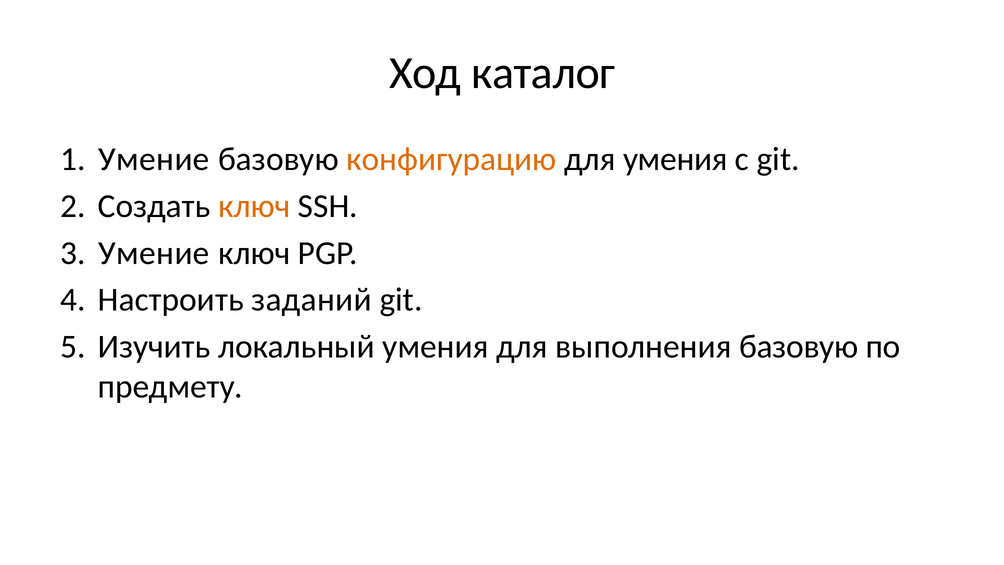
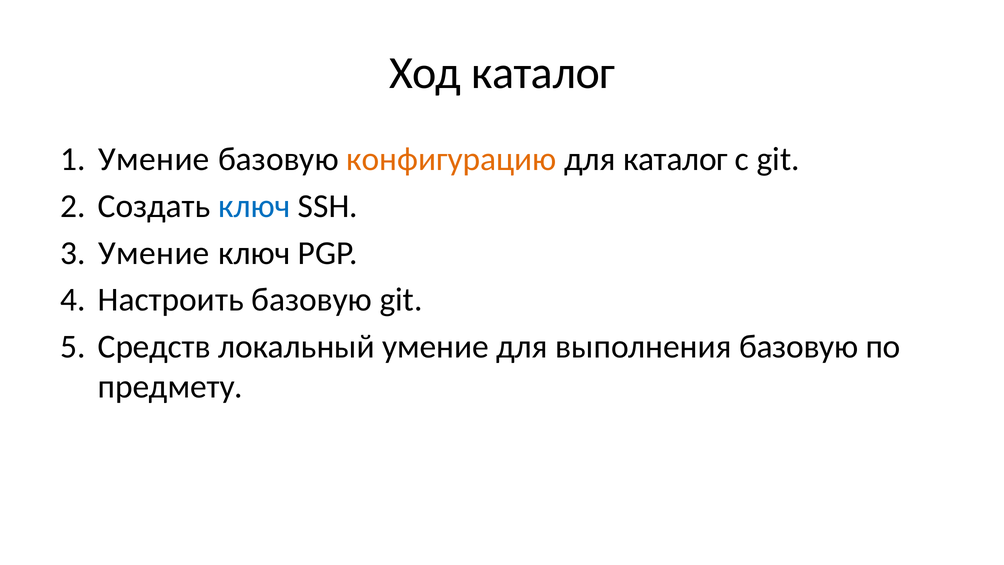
для умения: умения -> каталог
ключ at (254, 206) colour: orange -> blue
Настроить заданий: заданий -> базовую
Изучить: Изучить -> Средств
локальный умения: умения -> умение
